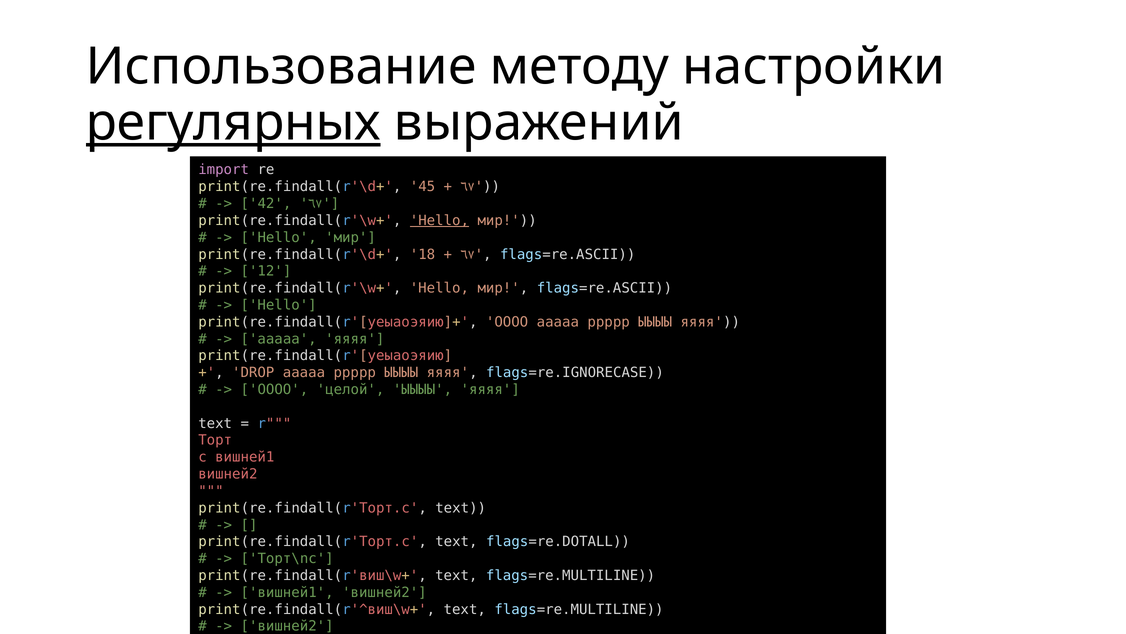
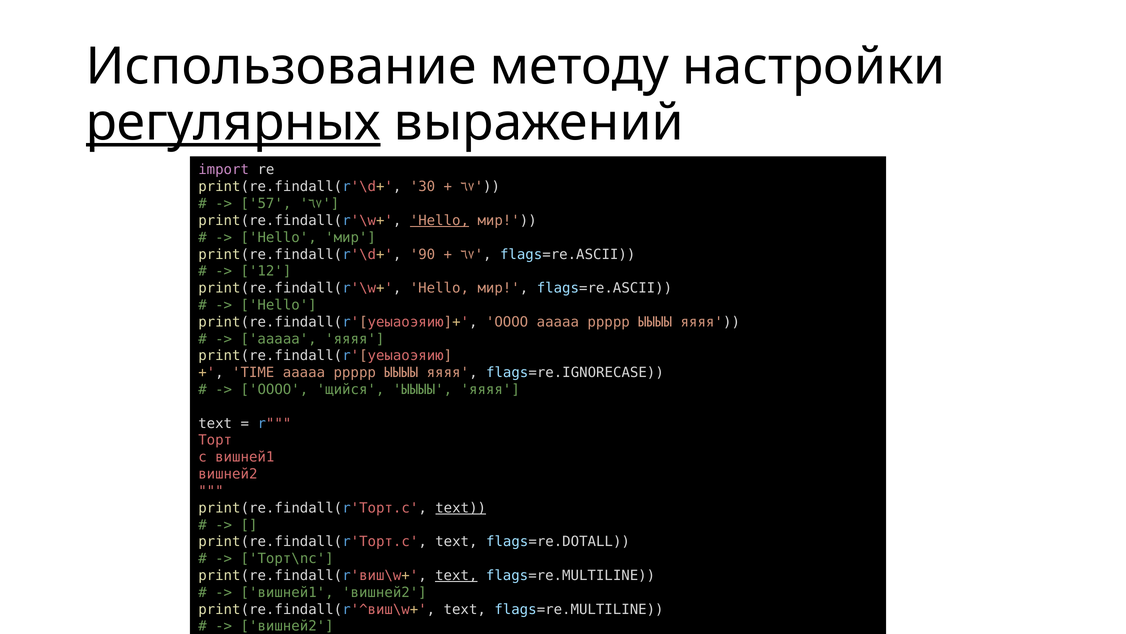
45: 45 -> 30
42: 42 -> 57
18: 18 -> 90
DROP: DROP -> TIME
целой: целой -> щийся
text at (461, 507) underline: none -> present
text at (456, 575) underline: none -> present
